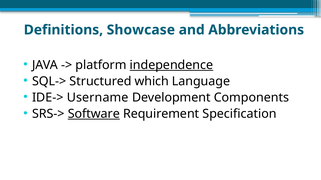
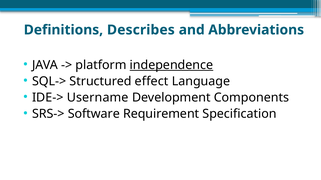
Showcase: Showcase -> Describes
which: which -> effect
Software underline: present -> none
